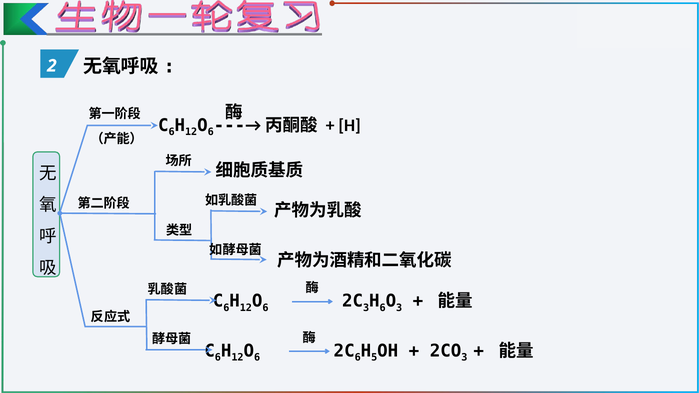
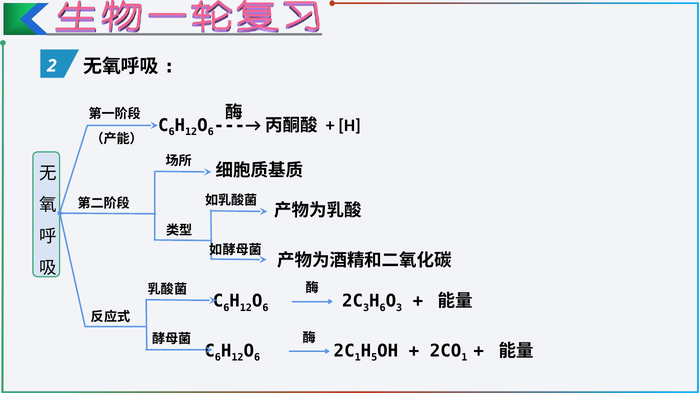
6 at (358, 358): 6 -> 1
3 at (464, 358): 3 -> 1
